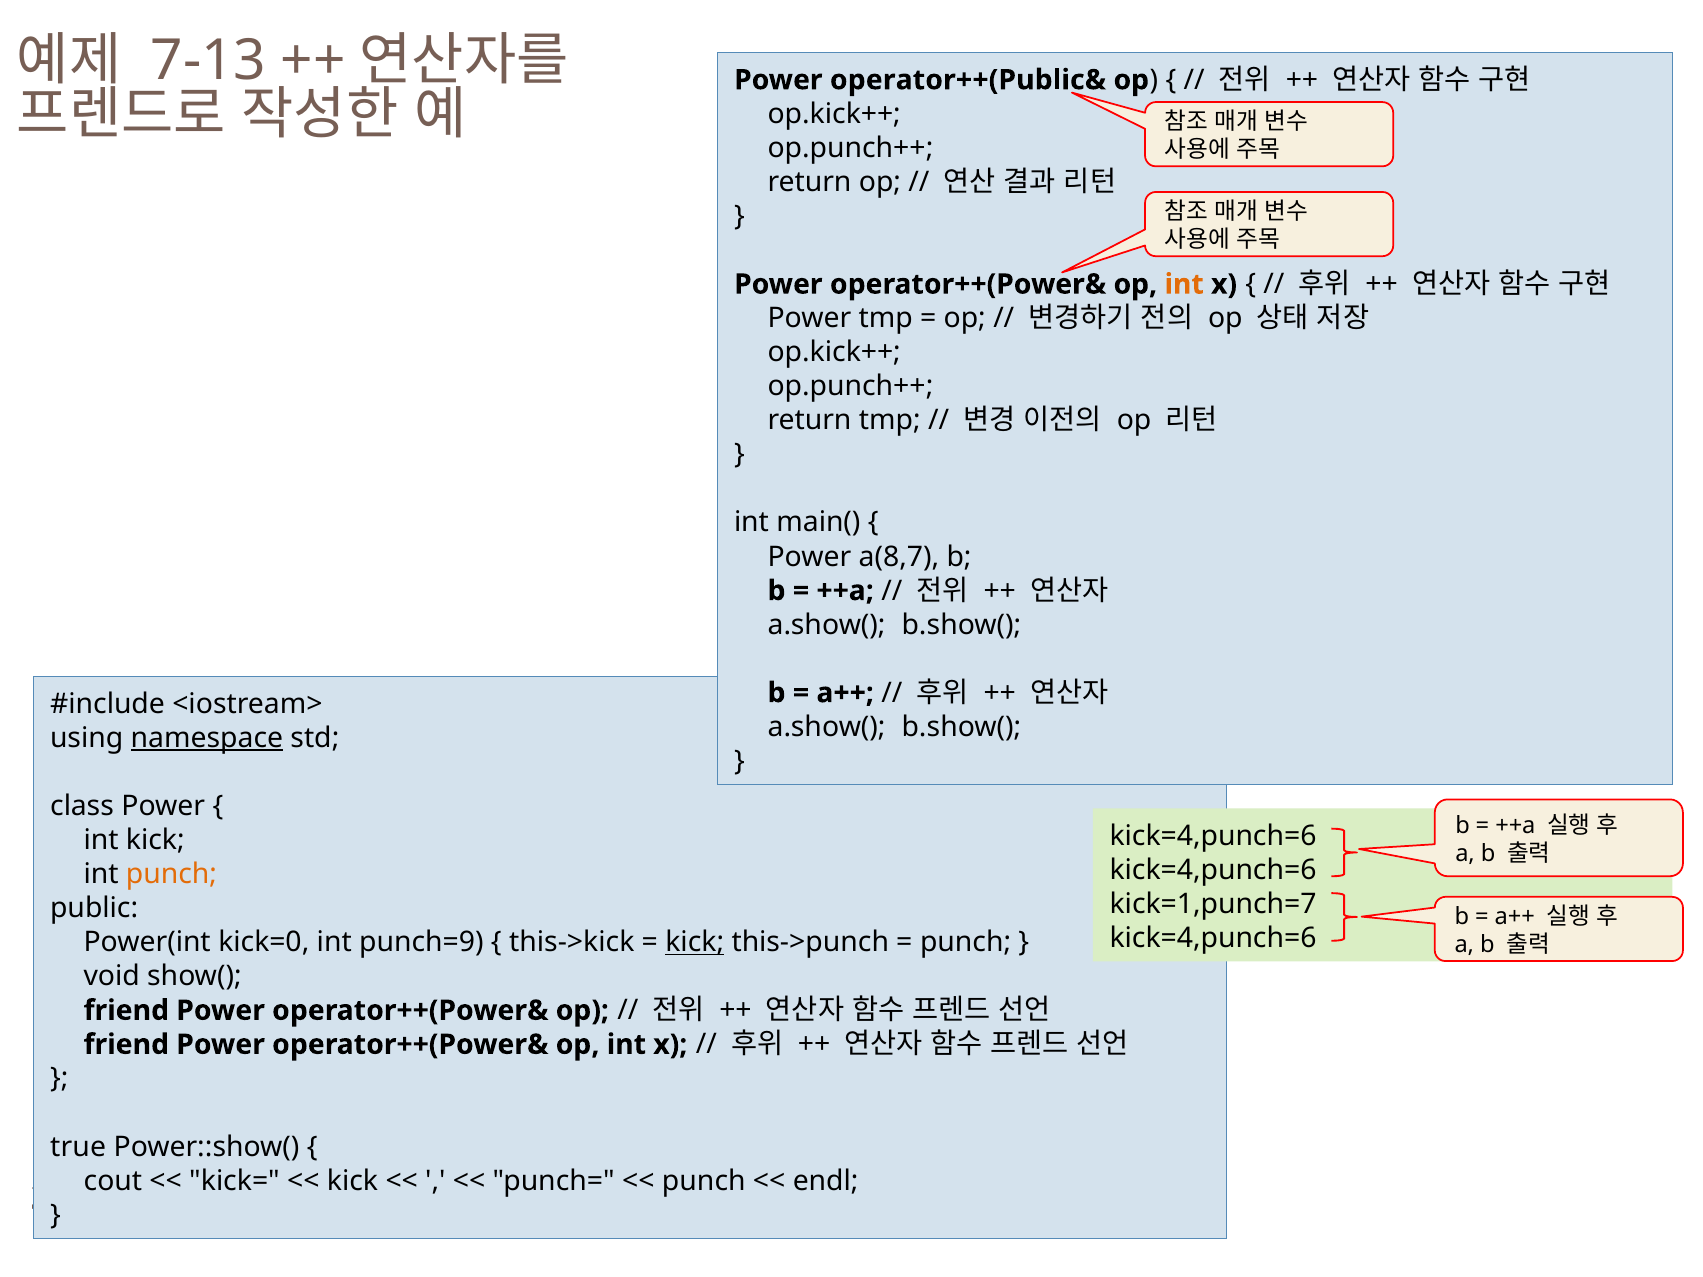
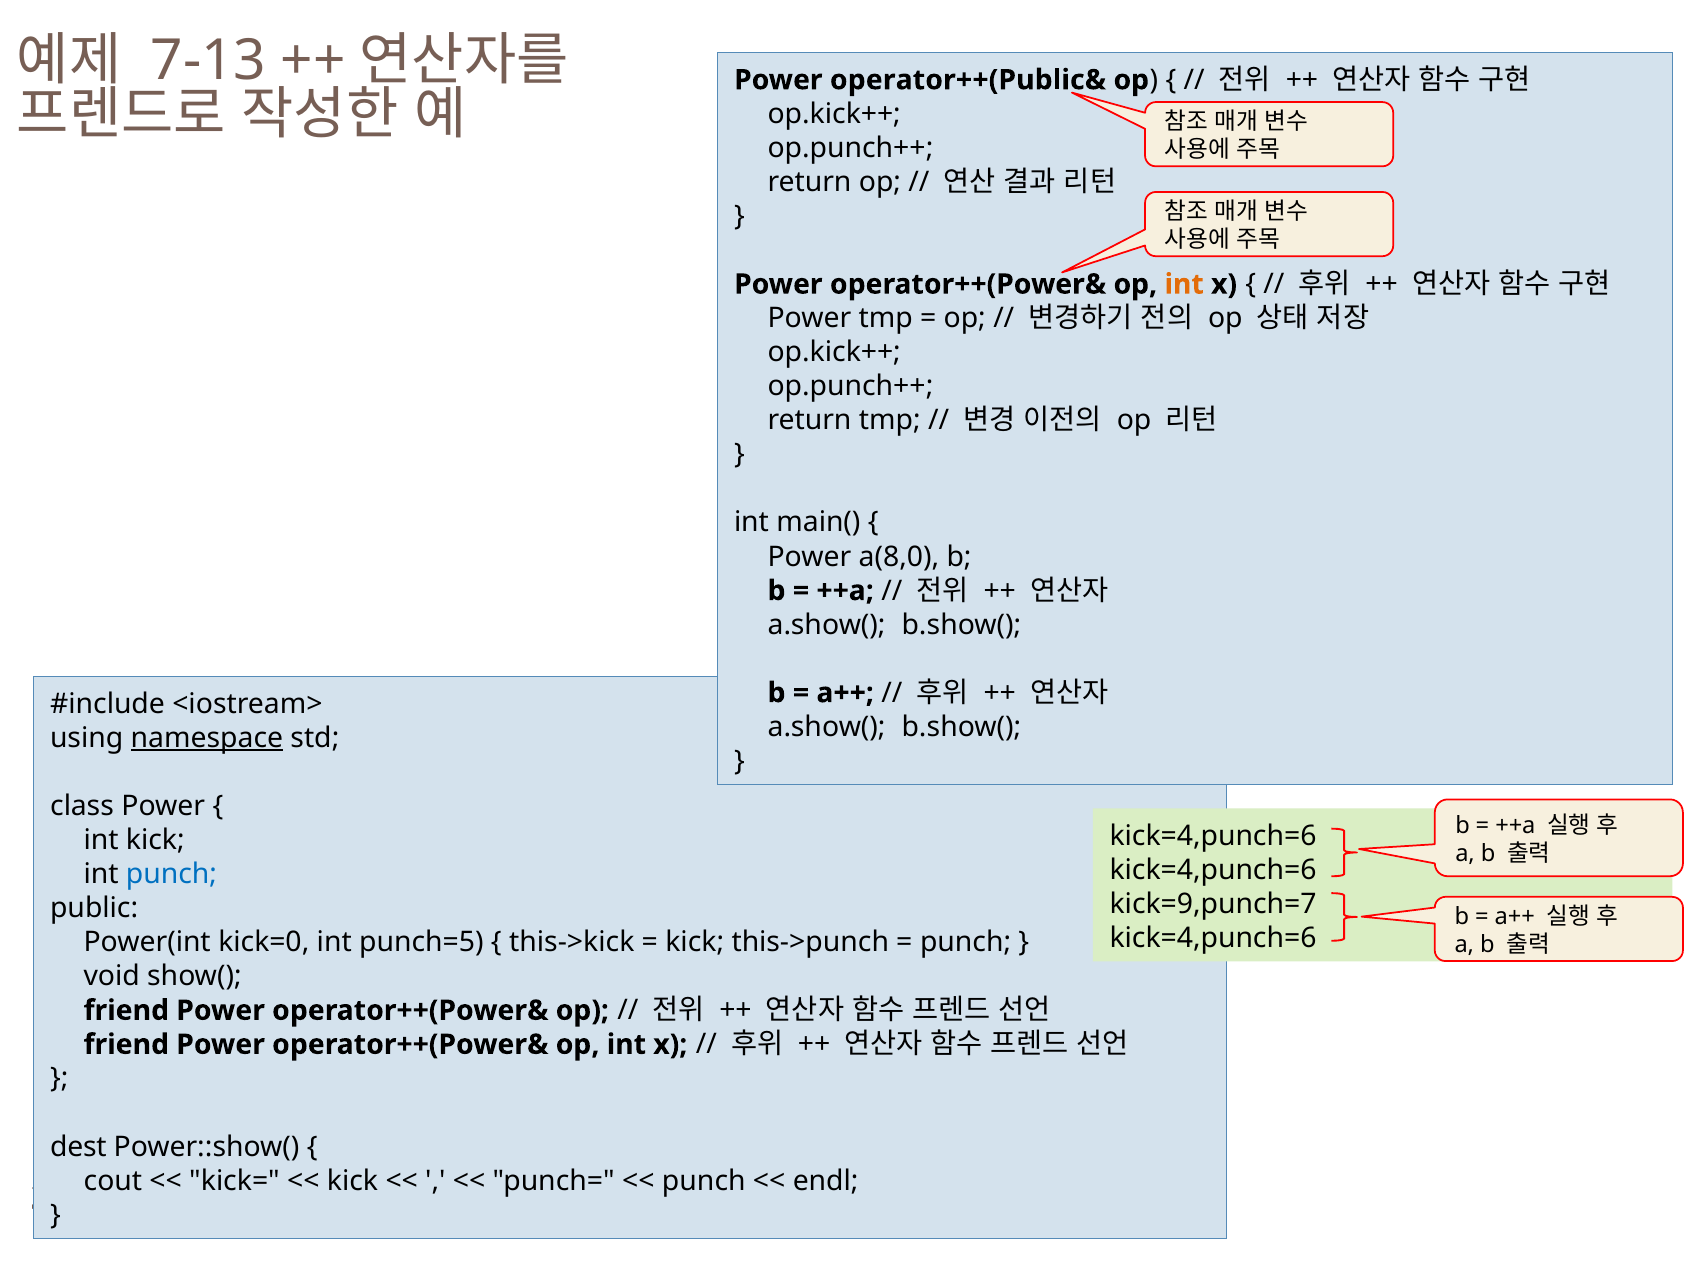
a(8,7: a(8,7 -> a(8,0
punch at (172, 874) colour: orange -> blue
kick=1,punch=7: kick=1,punch=7 -> kick=9,punch=7
punch=9: punch=9 -> punch=5
kick at (695, 943) underline: present -> none
true: true -> dest
